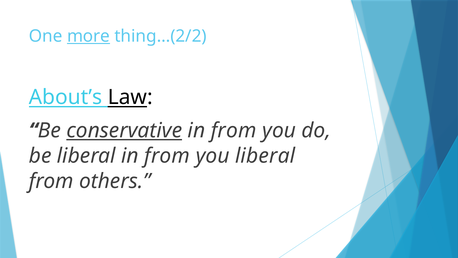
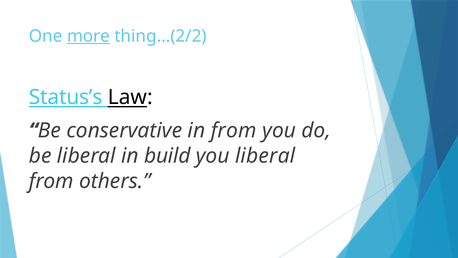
About’s: About’s -> Status’s
conservative underline: present -> none
liberal in from: from -> build
